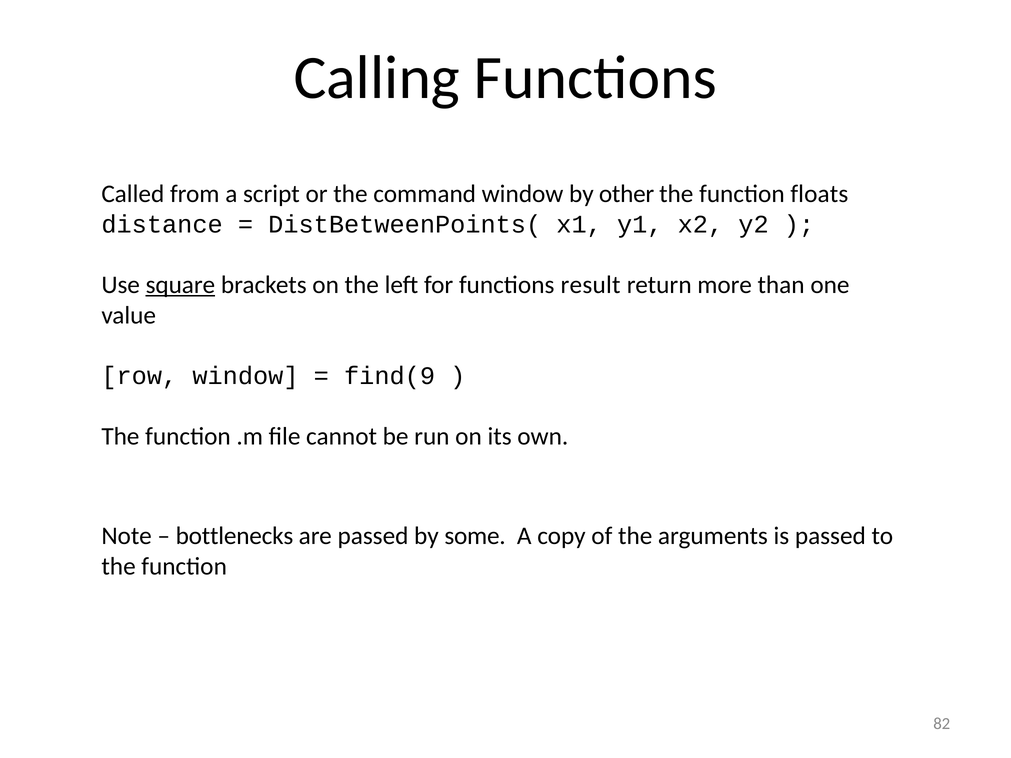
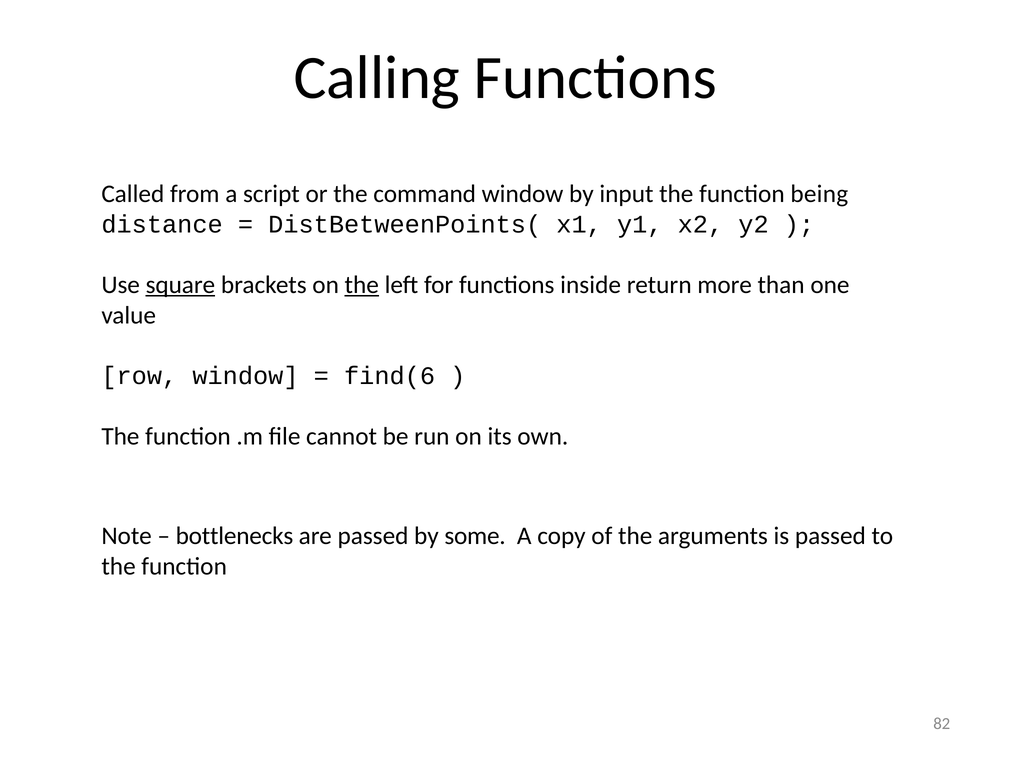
other: other -> input
floats: floats -> being
the at (362, 285) underline: none -> present
result: result -> inside
find(9: find(9 -> find(6
